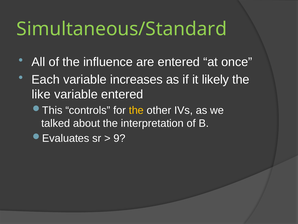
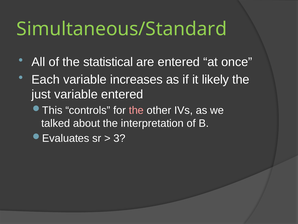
influence: influence -> statistical
like: like -> just
the at (136, 110) colour: yellow -> pink
9: 9 -> 3
